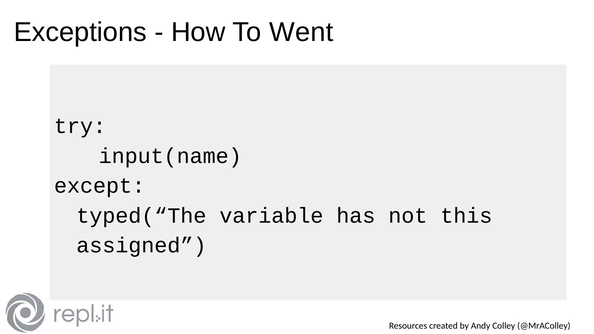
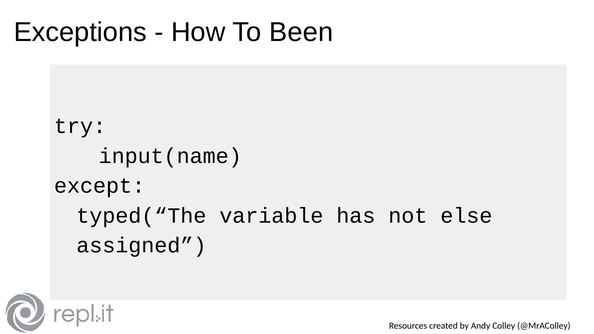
Went: Went -> Been
this: this -> else
